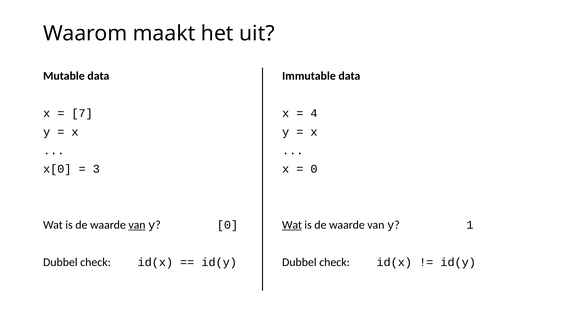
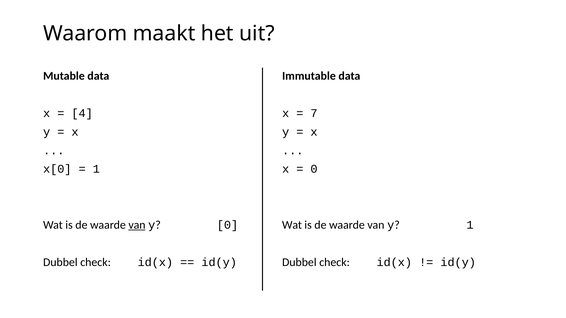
7: 7 -> 4
4: 4 -> 7
3 at (96, 169): 3 -> 1
Wat at (292, 225) underline: present -> none
